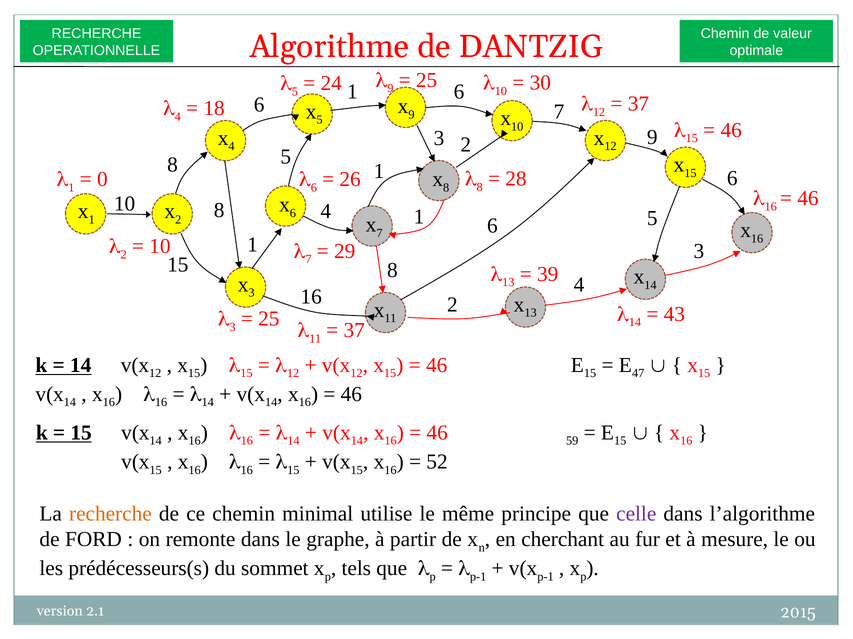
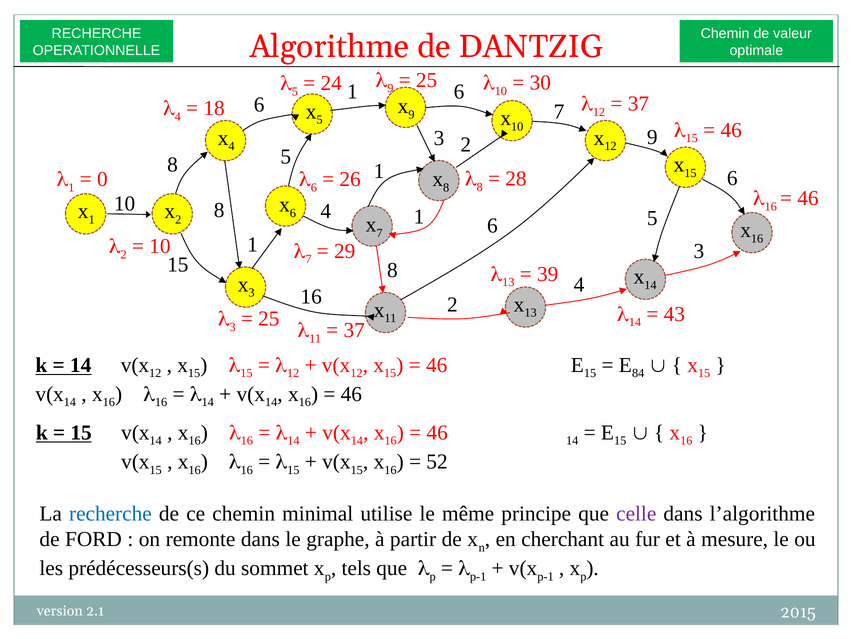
47: 47 -> 84
E 59: 59 -> 14
recherche at (110, 514) colour: orange -> blue
